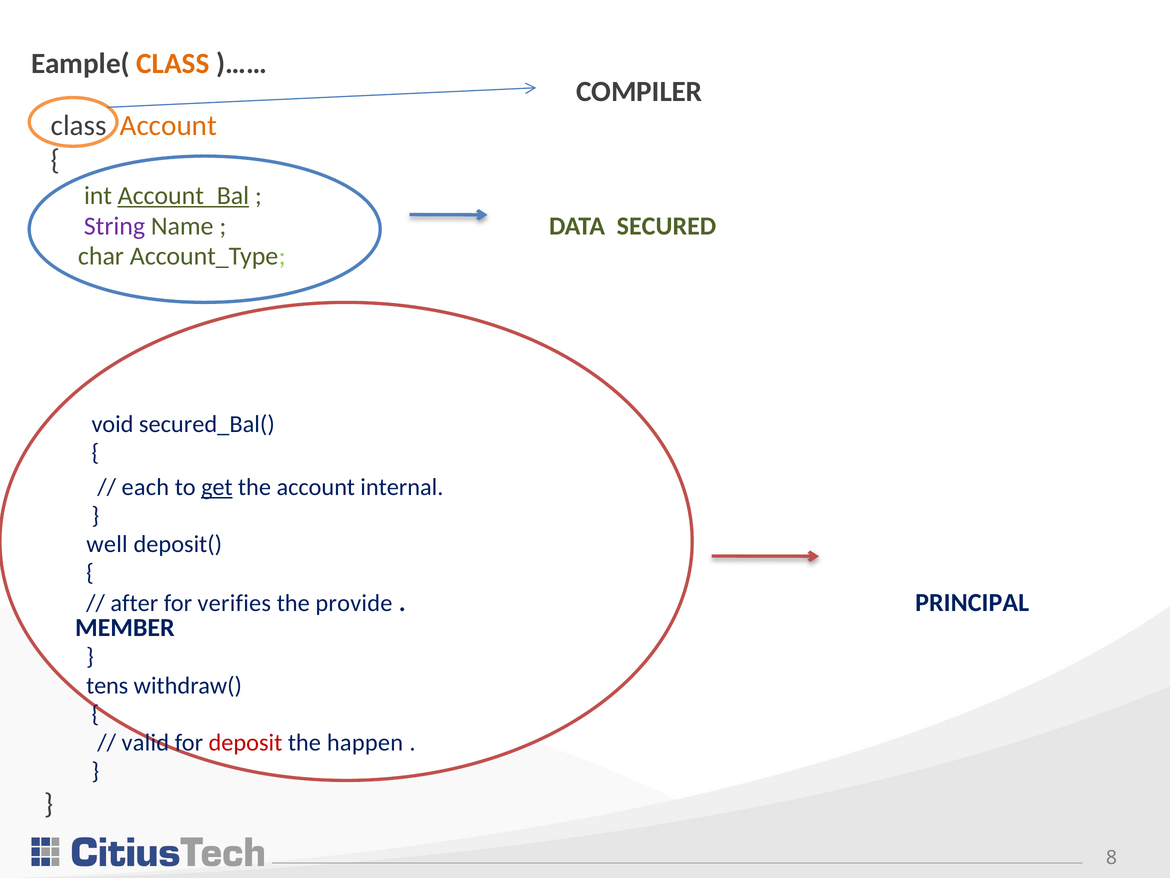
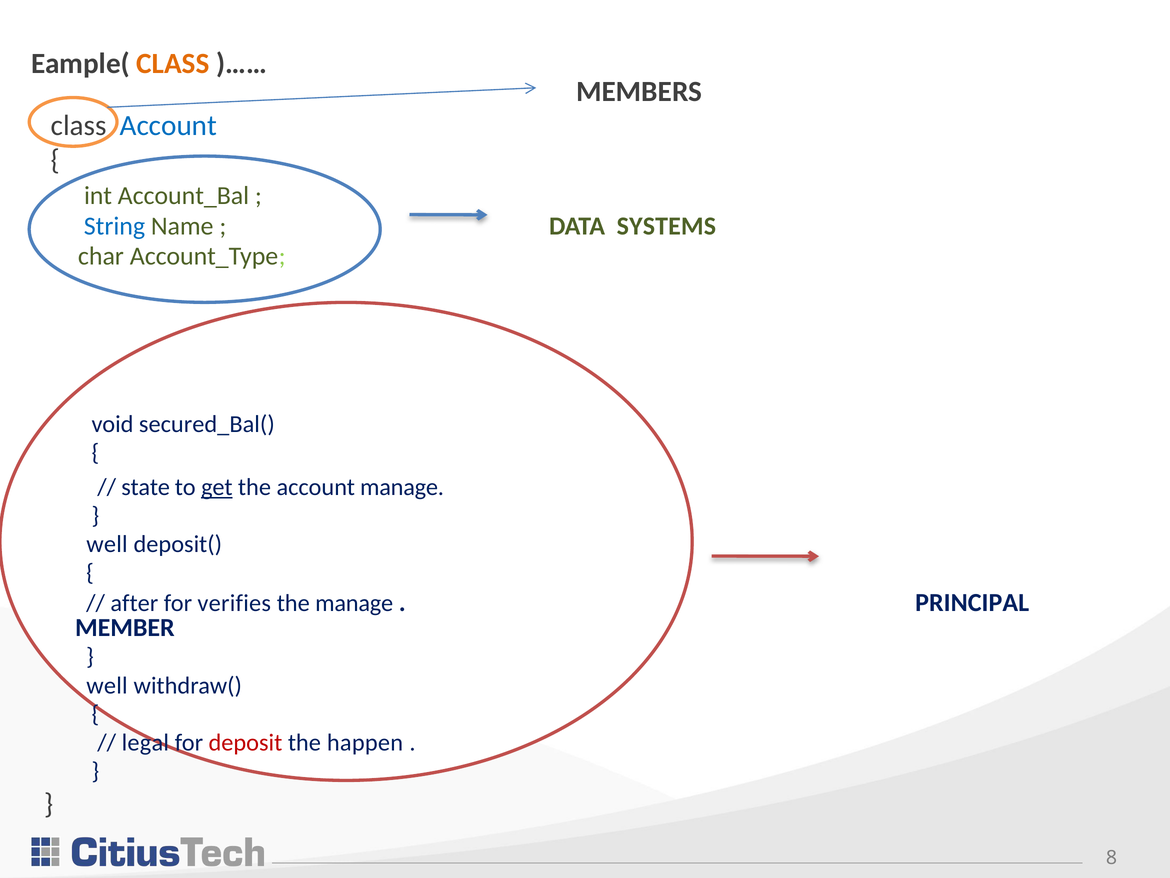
COMPILER: COMPILER -> MEMBERS
Account at (168, 126) colour: orange -> blue
Account_Bal underline: present -> none
String colour: purple -> blue
SECURED: SECURED -> SYSTEMS
each: each -> state
account internal: internal -> manage
the provide: provide -> manage
tens at (107, 685): tens -> well
valid: valid -> legal
